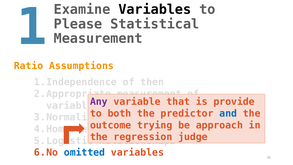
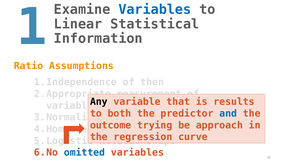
Variables at (155, 10) colour: black -> blue
Please: Please -> Linear
Measurement at (98, 39): Measurement -> Information
Any colour: purple -> black
provide: provide -> results
judge: judge -> curve
